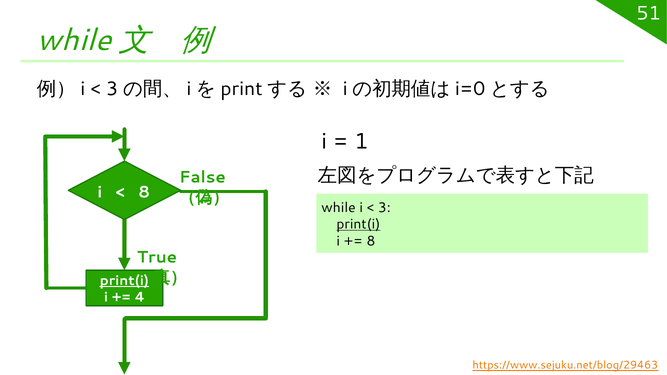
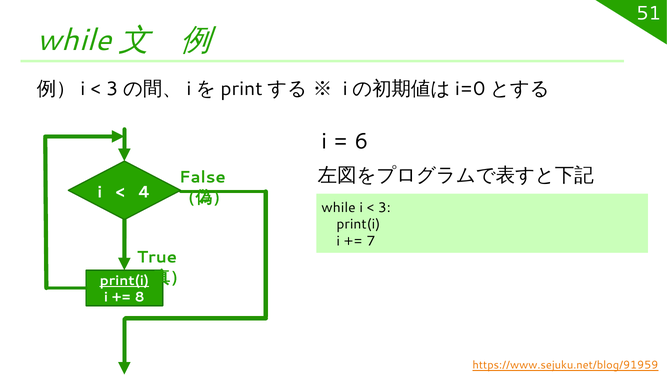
1: 1 -> 6
8 at (144, 192): 8 -> 4
print(i at (358, 224) underline: present -> none
8 at (371, 241): 8 -> 7
4: 4 -> 8
https://www.sejuku.net/blog/29463: https://www.sejuku.net/blog/29463 -> https://www.sejuku.net/blog/91959
